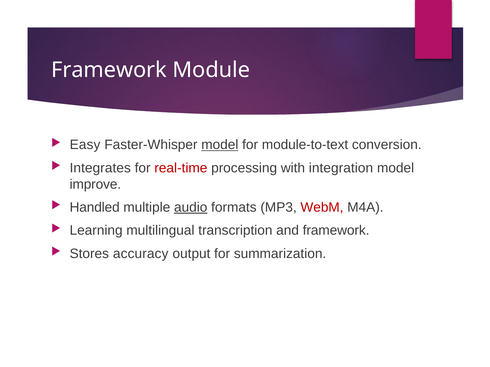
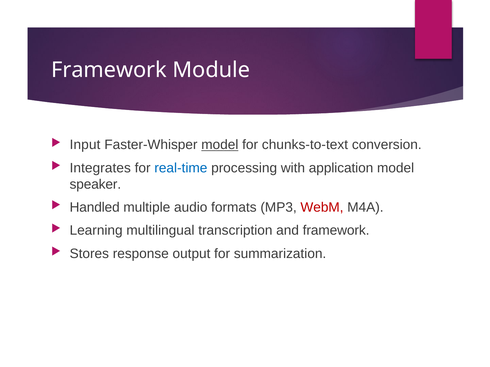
Easy: Easy -> Input
module-to-text: module-to-text -> chunks-to-text
real-time colour: red -> blue
integration: integration -> application
improve: improve -> speaker
audio underline: present -> none
accuracy: accuracy -> response
